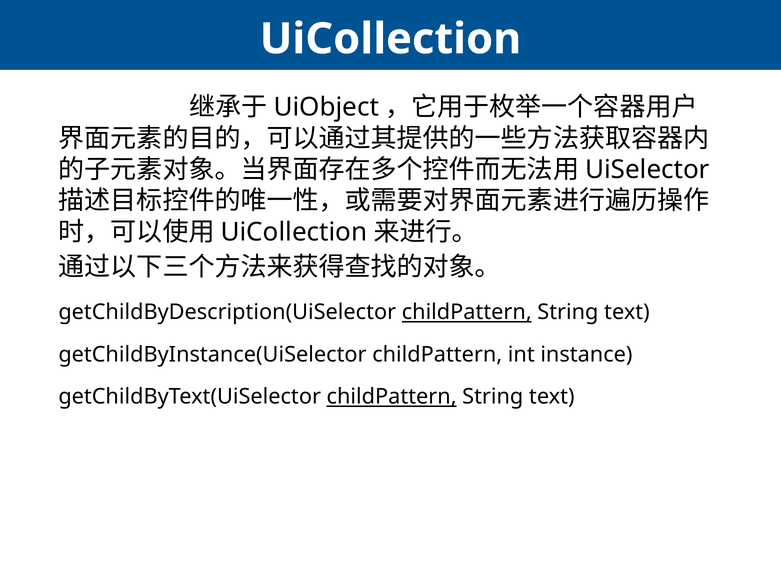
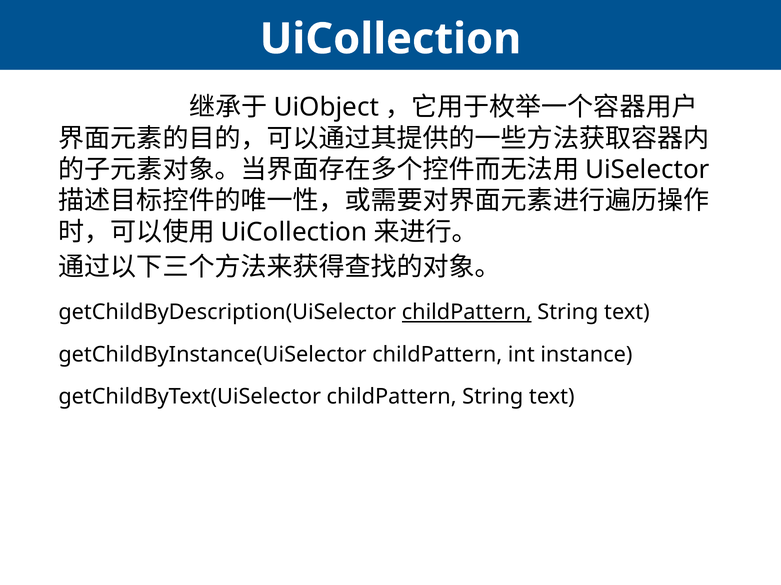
childPattern at (392, 397) underline: present -> none
